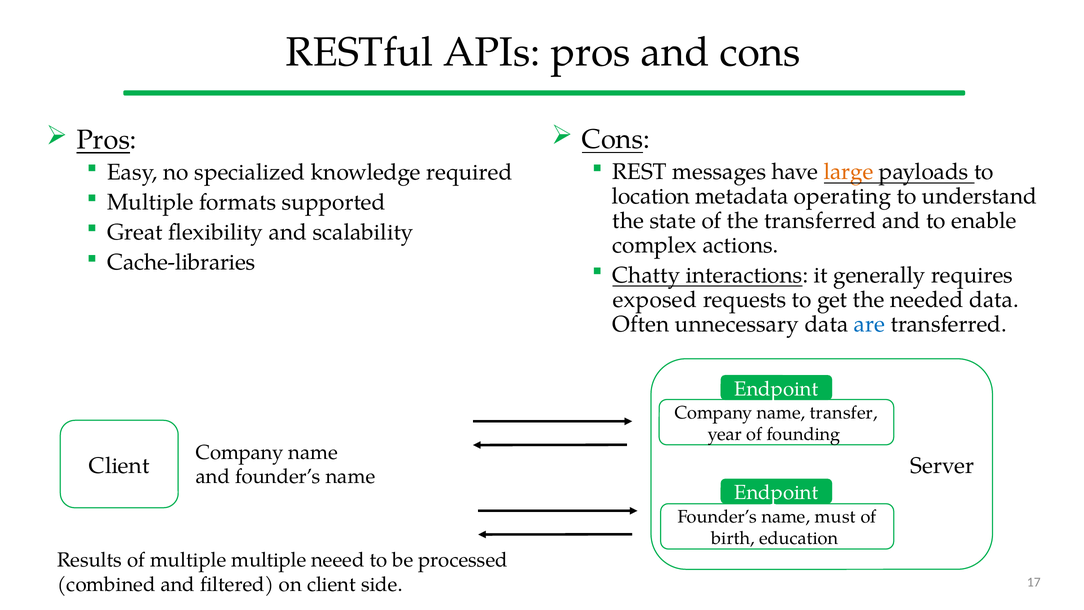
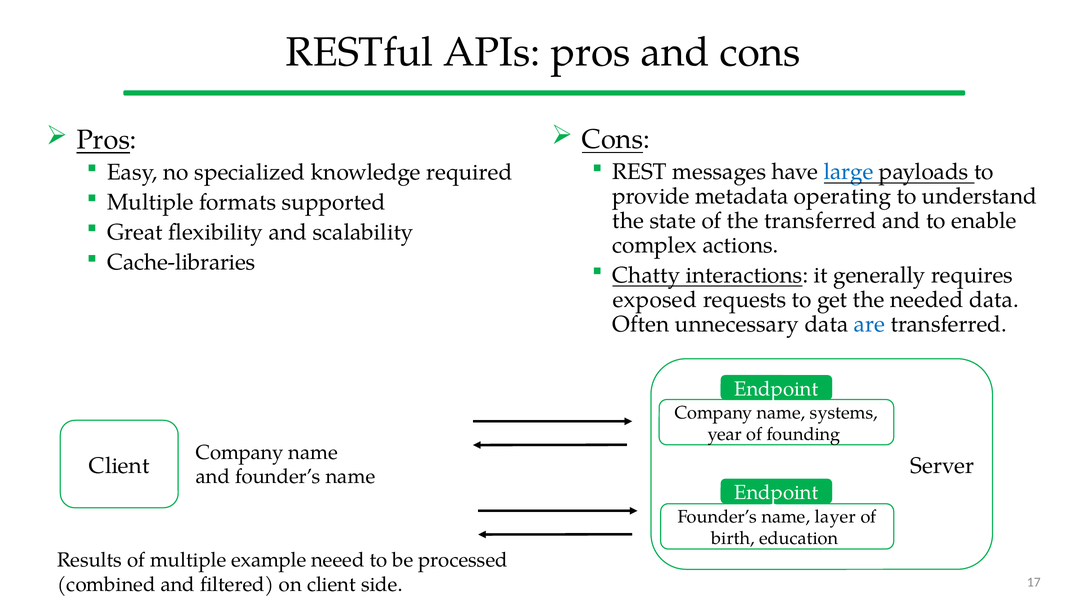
large colour: orange -> blue
location: location -> provide
transfer: transfer -> systems
must: must -> layer
multiple multiple: multiple -> example
